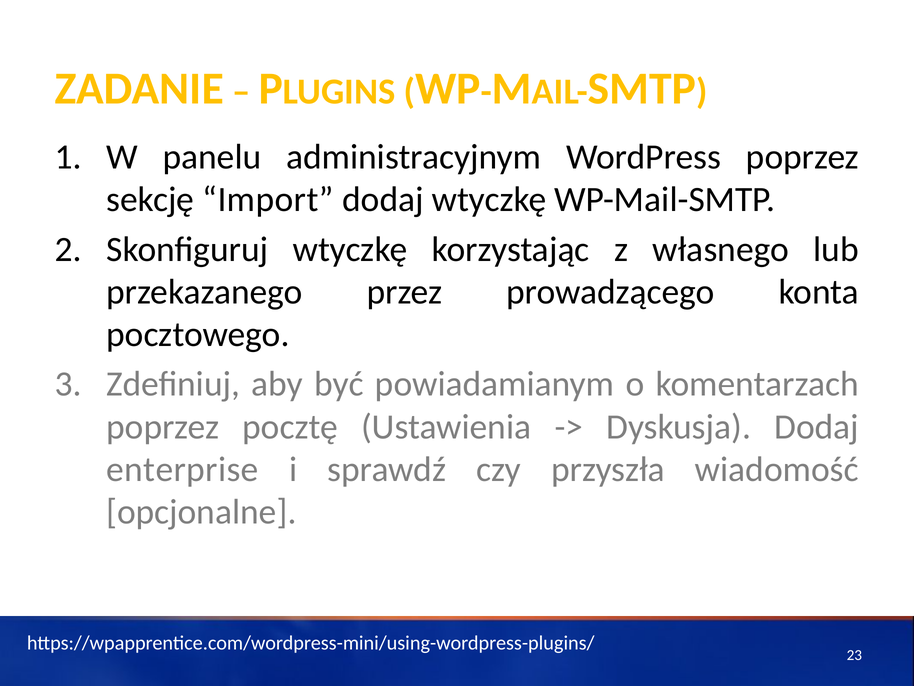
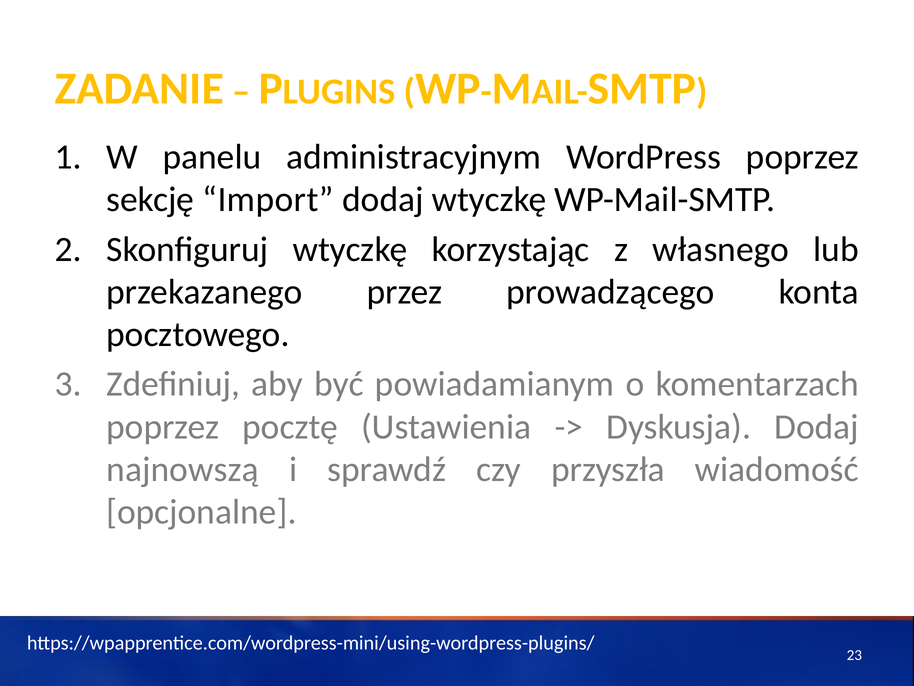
enterprise: enterprise -> najnowszą
